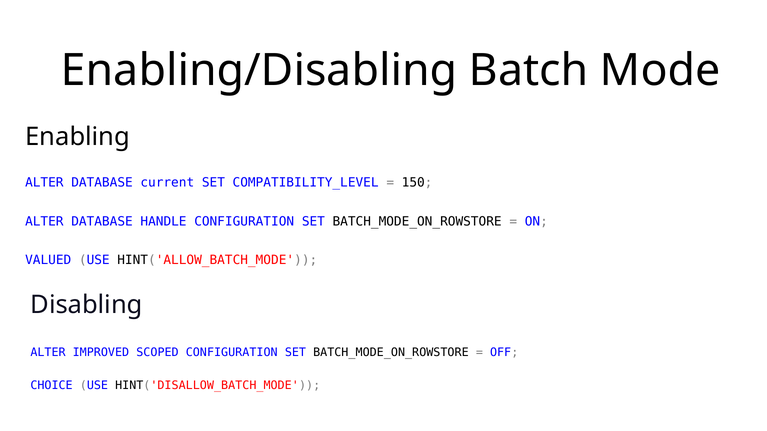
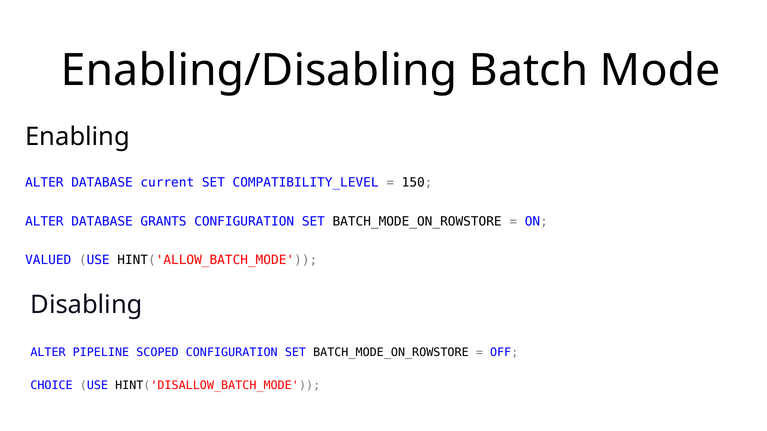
HANDLE: HANDLE -> GRANTS
IMPROVED: IMPROVED -> PIPELINE
